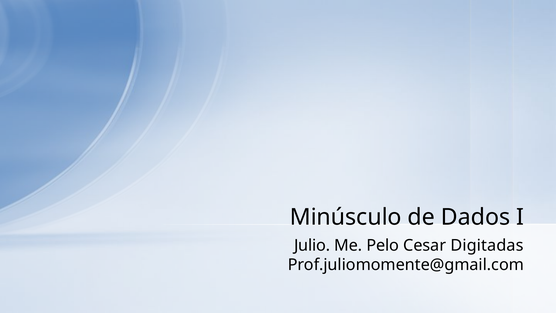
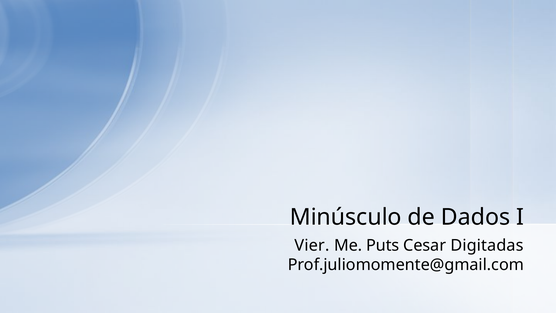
Julio: Julio -> Vier
Pelo: Pelo -> Puts
